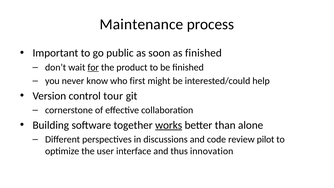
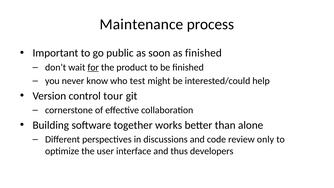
first: first -> test
works underline: present -> none
pilot: pilot -> only
innovation: innovation -> developers
